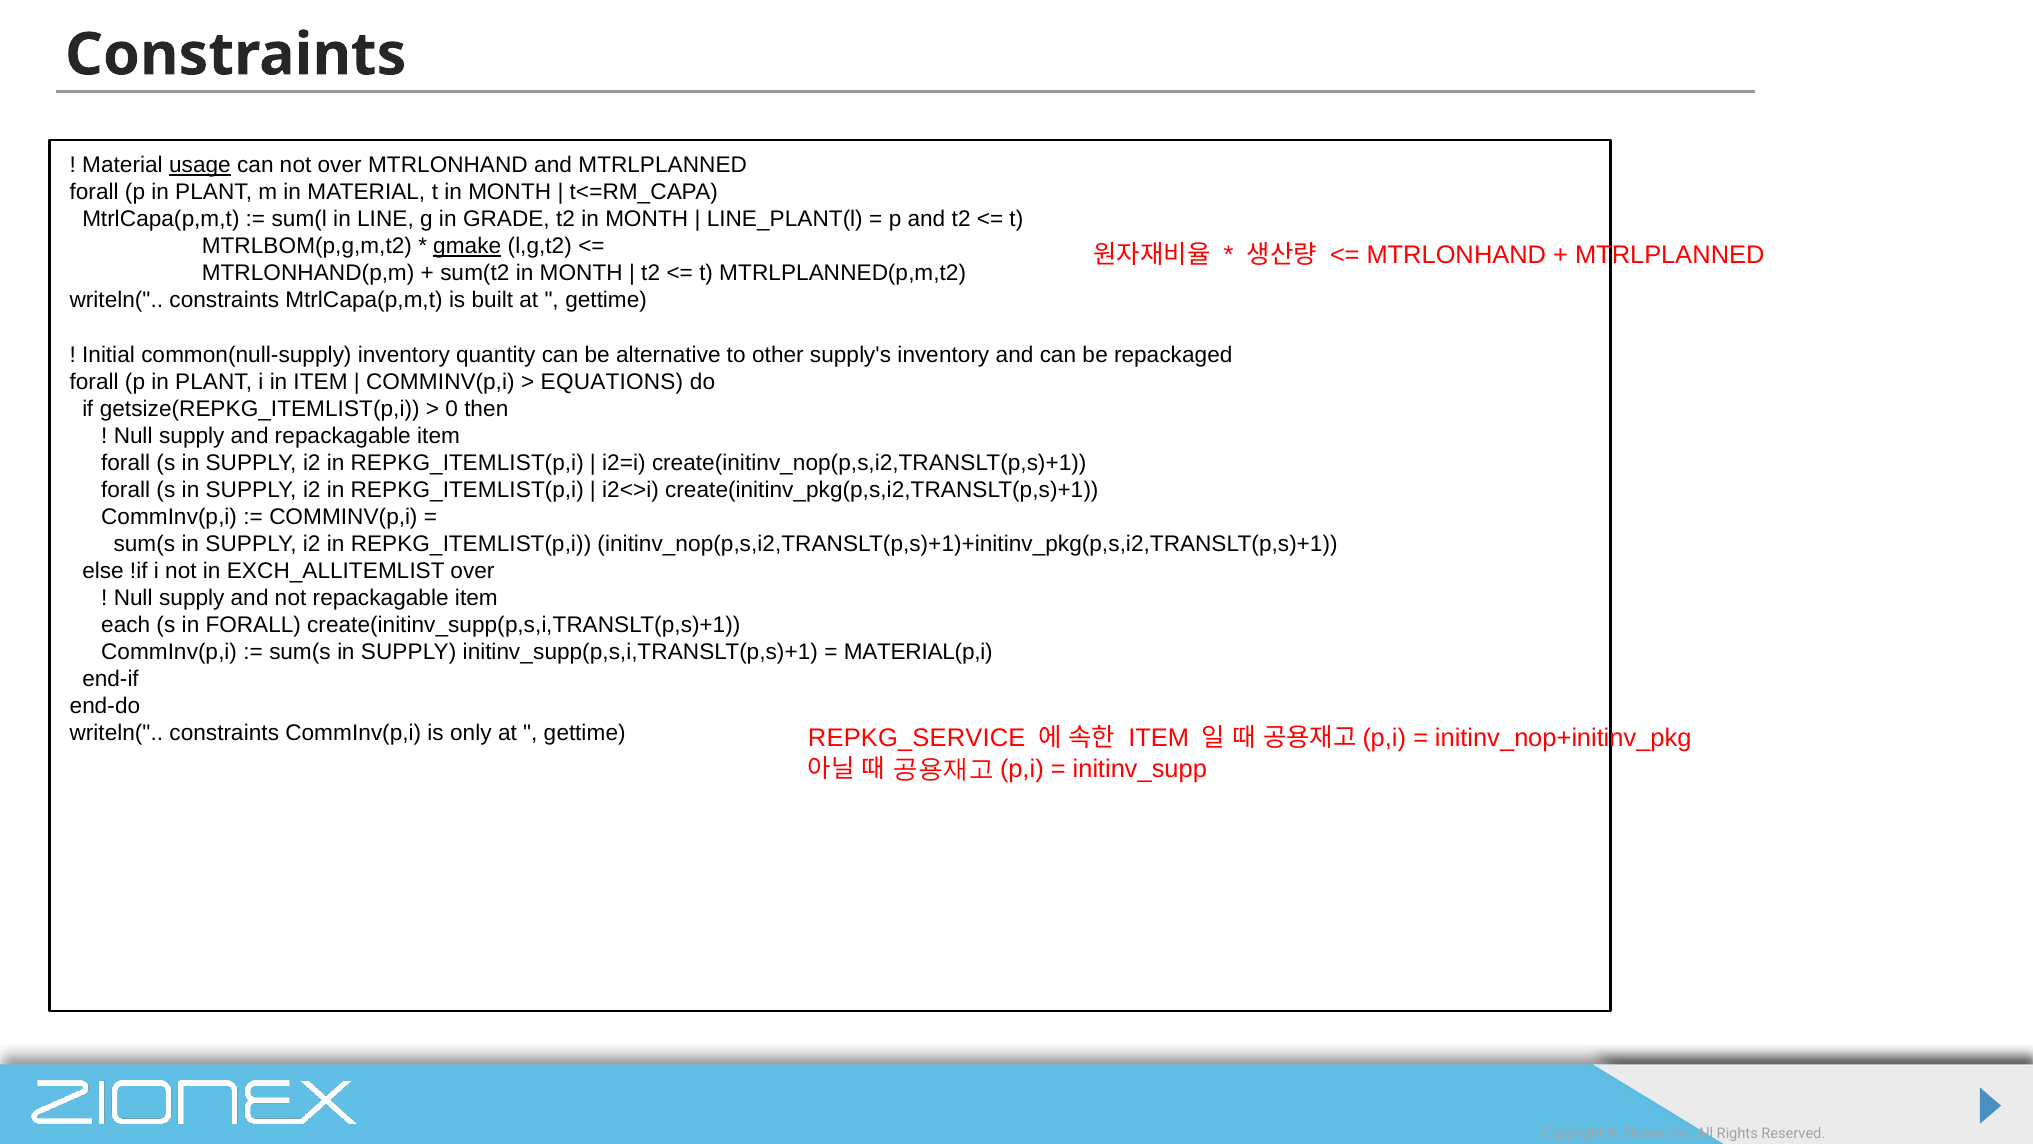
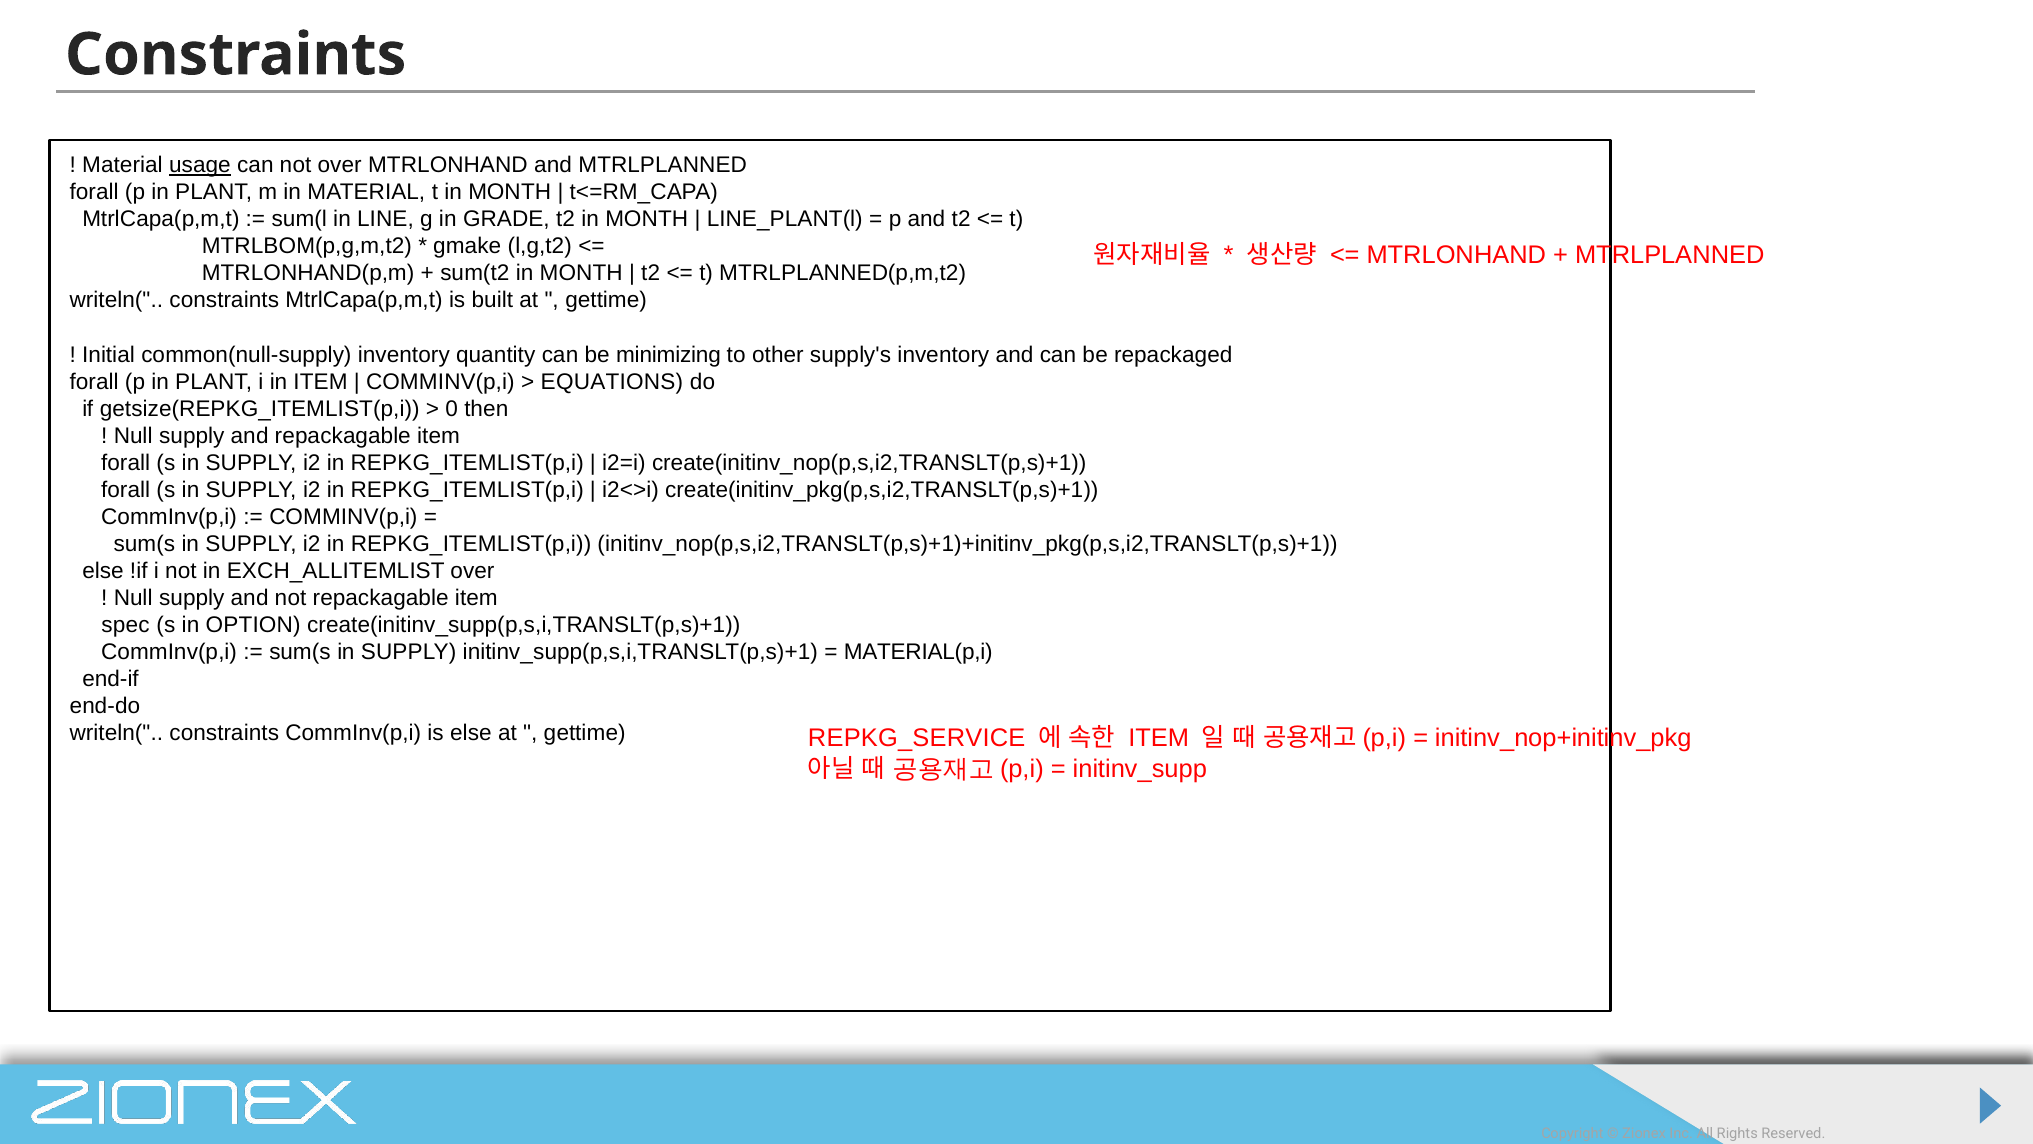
gmake underline: present -> none
alternative: alternative -> minimizing
each: each -> spec
in FORALL: FORALL -> OPTION
is only: only -> else
